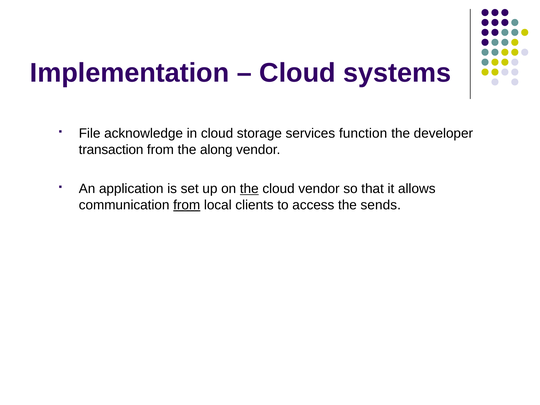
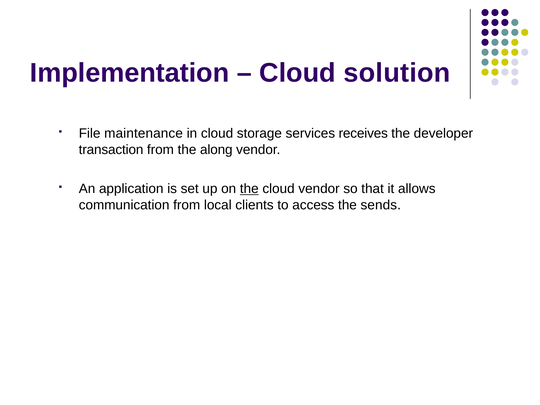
systems: systems -> solution
acknowledge: acknowledge -> maintenance
function: function -> receives
from at (187, 205) underline: present -> none
